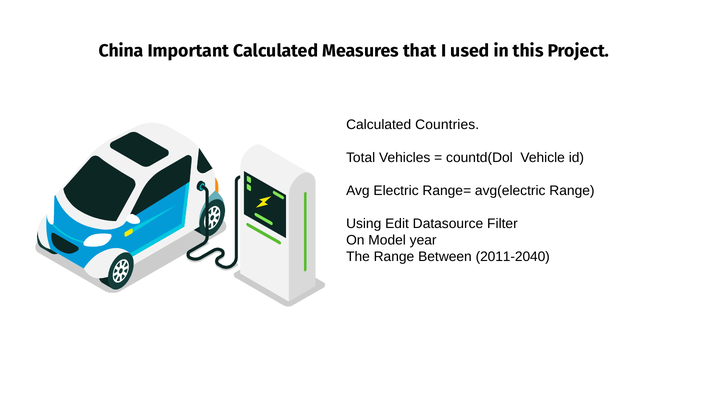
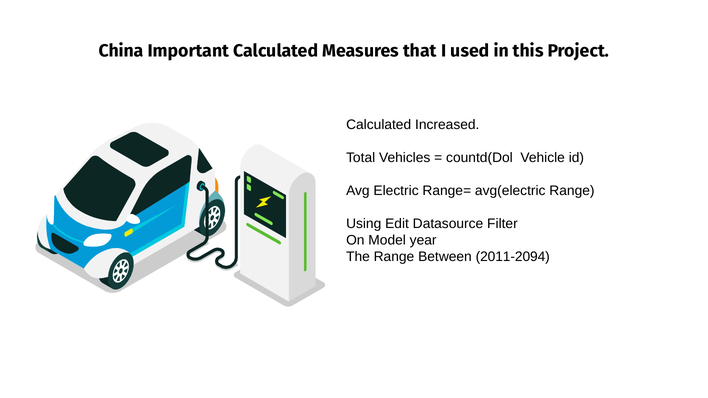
Countries: Countries -> Increased
2011-2040: 2011-2040 -> 2011-2094
